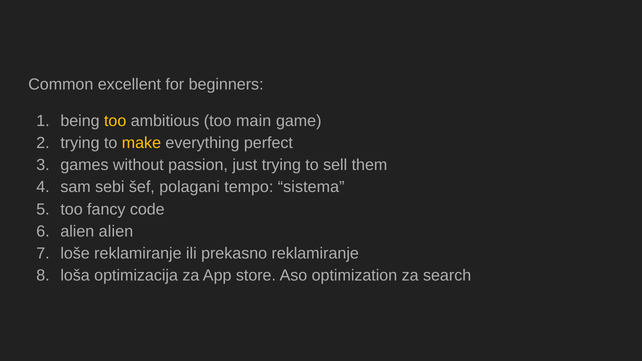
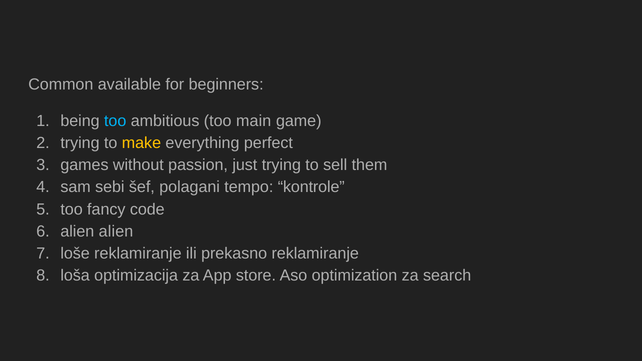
excellent: excellent -> available
too at (115, 121) colour: yellow -> light blue
sistema: sistema -> kontrole
